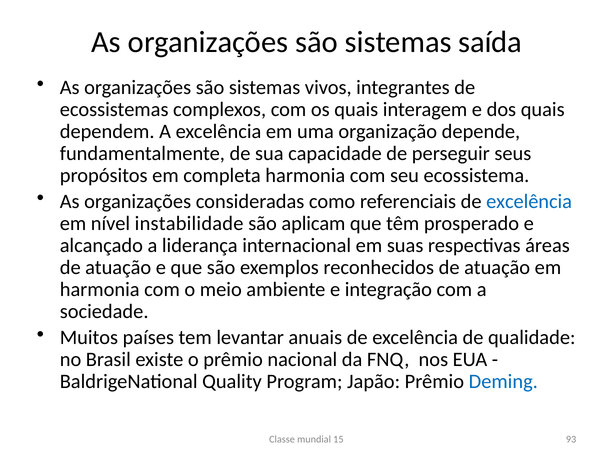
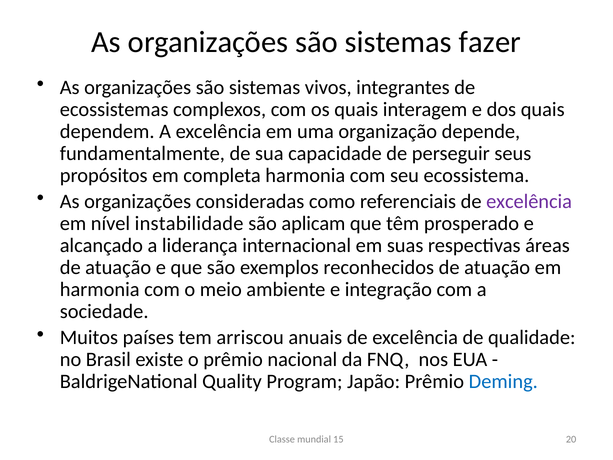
saída: saída -> fazer
excelência at (529, 201) colour: blue -> purple
levantar: levantar -> arriscou
93: 93 -> 20
